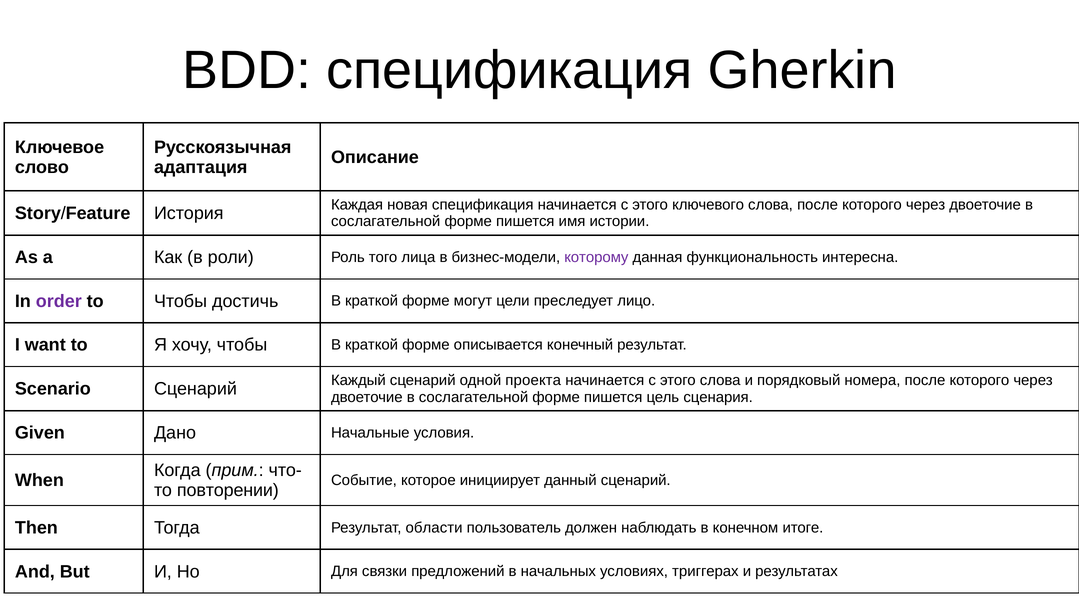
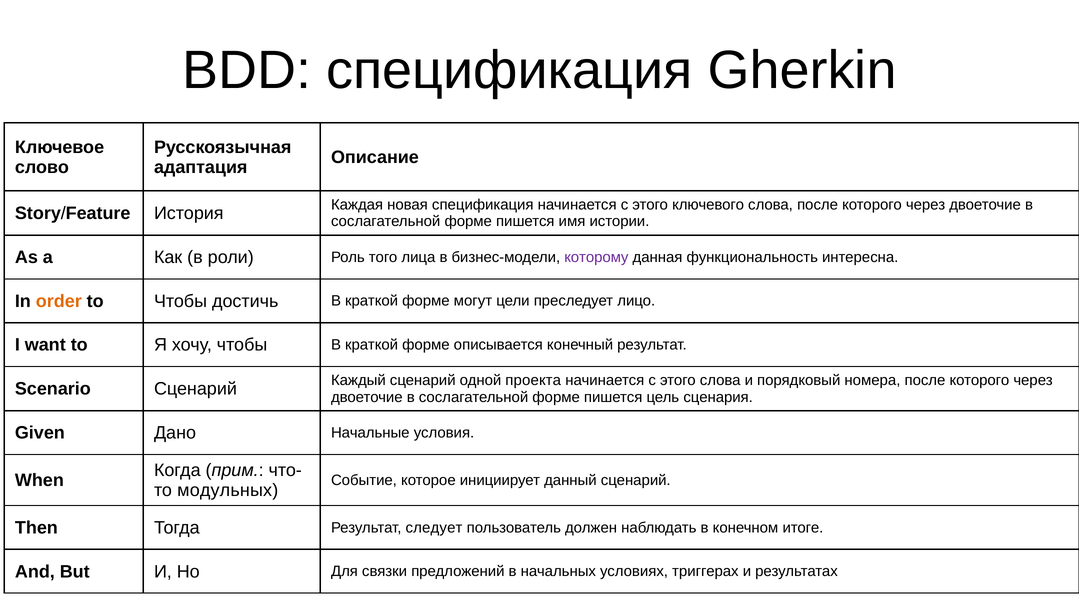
order colour: purple -> orange
повторении: повторении -> модульных
области: области -> следует
